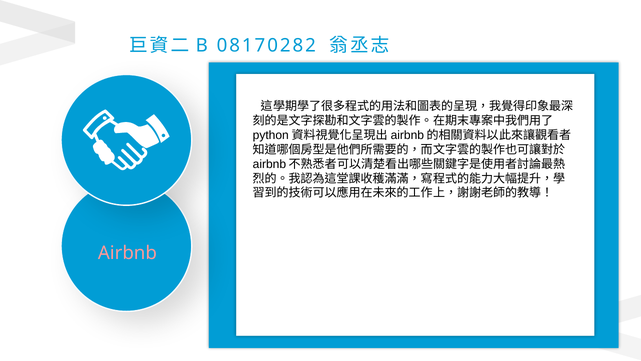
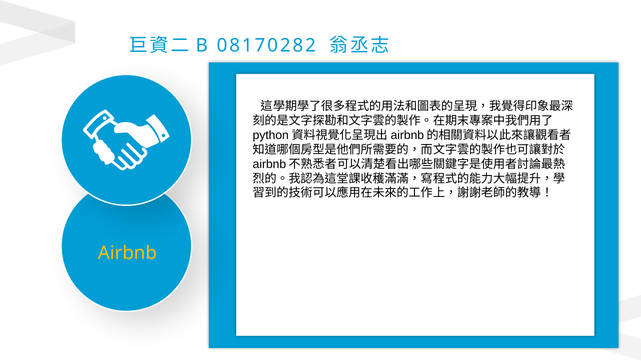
Airbnb colour: pink -> yellow
